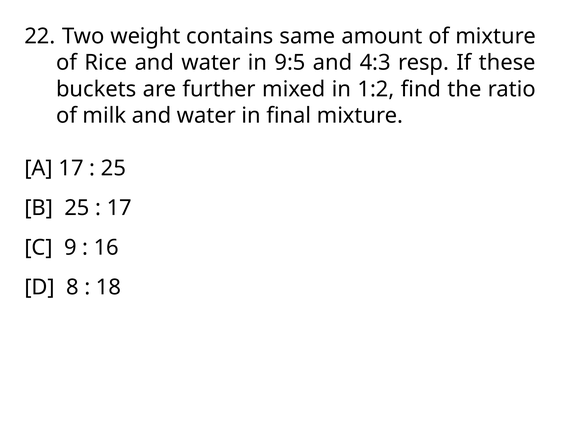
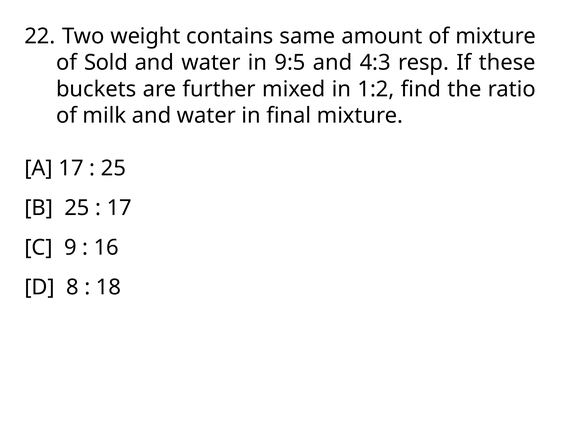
Rice: Rice -> Sold
